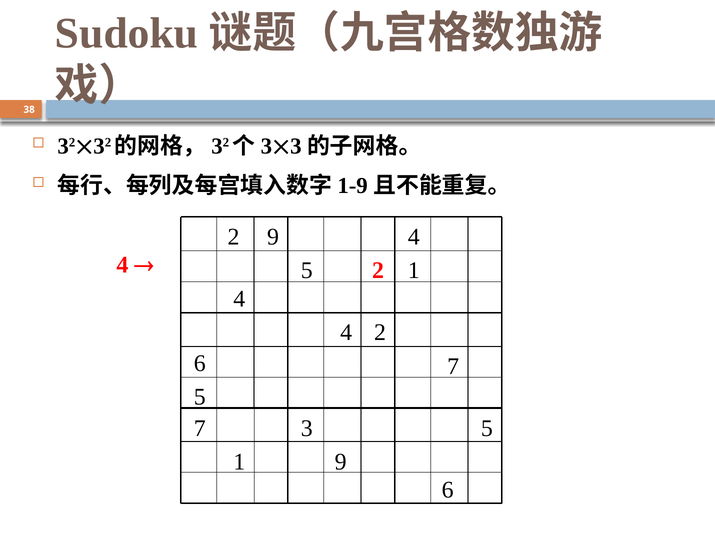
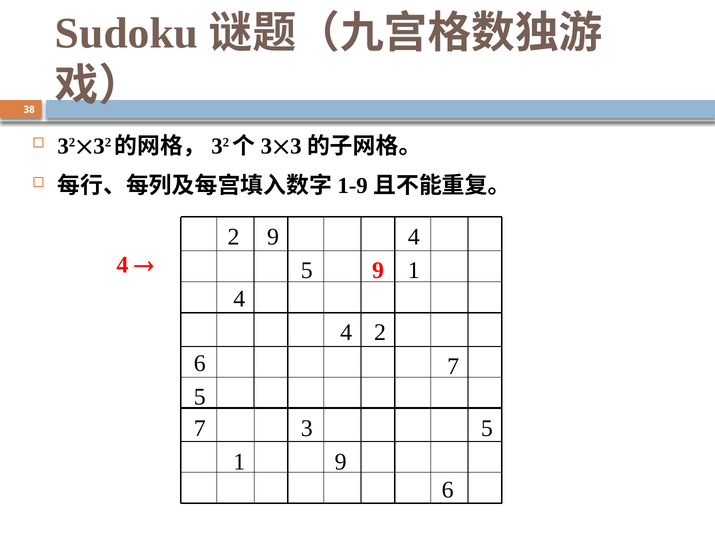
2 at (378, 271): 2 -> 9
